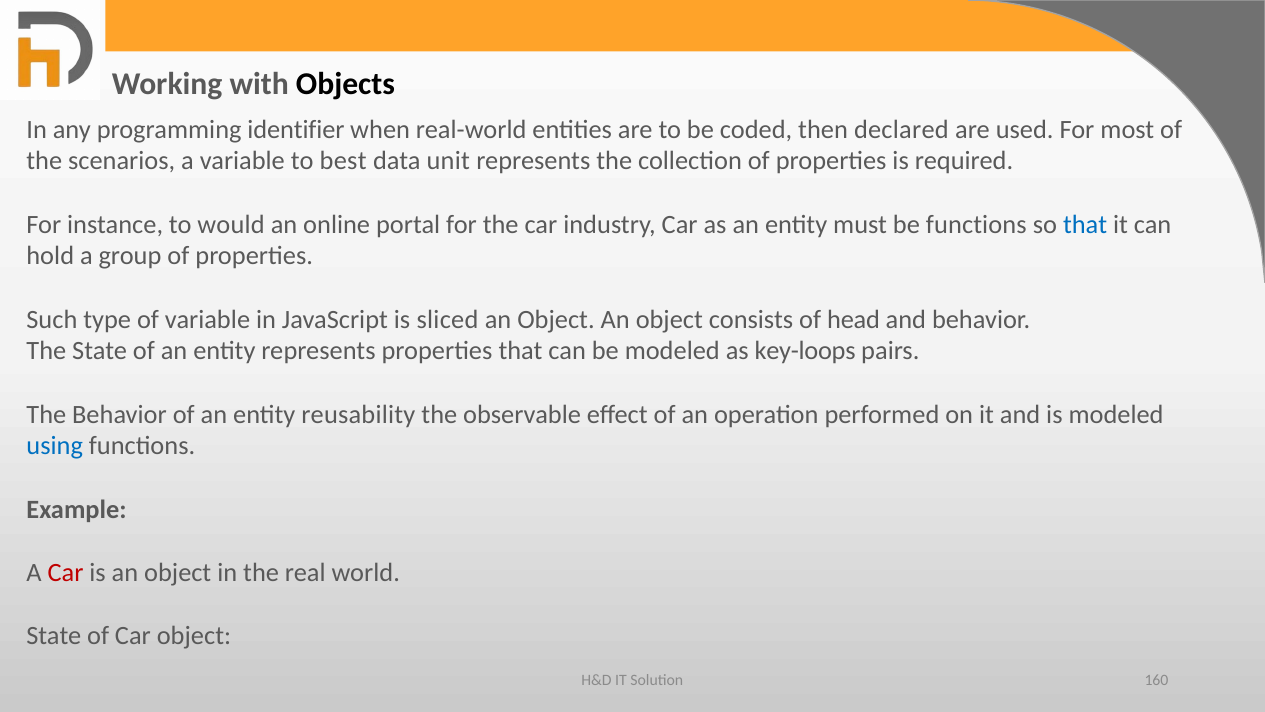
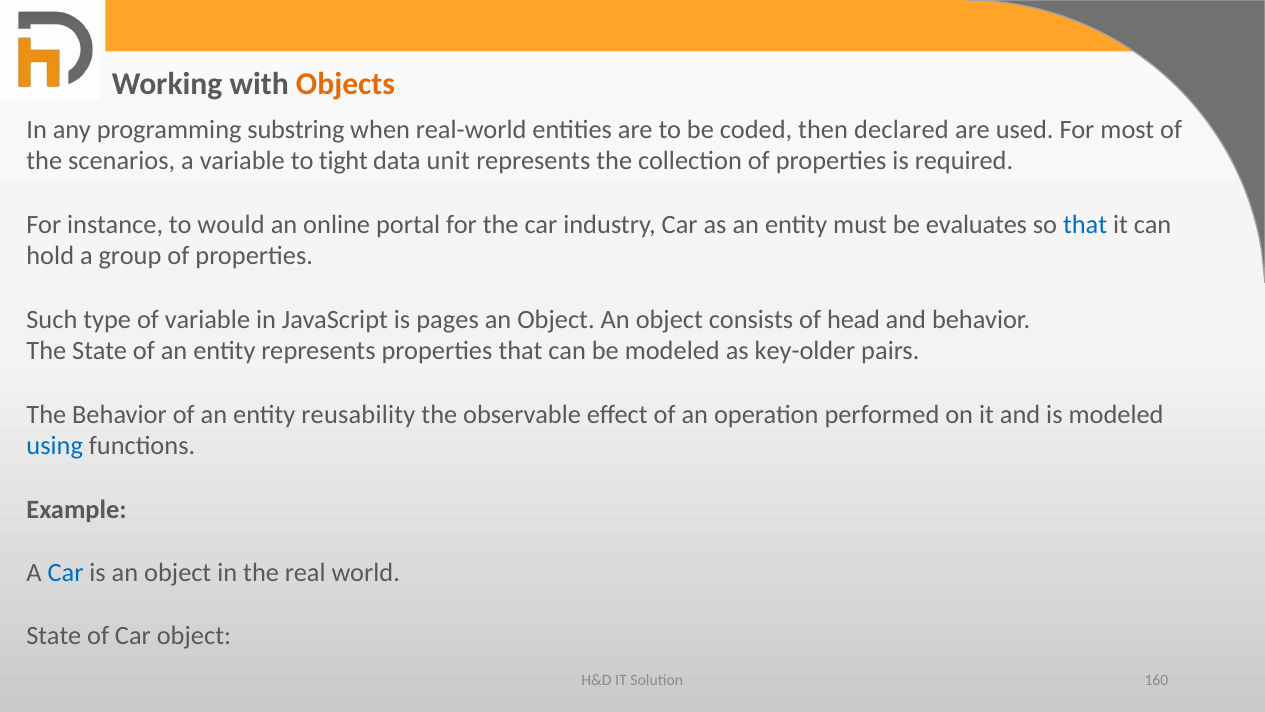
Objects colour: black -> orange
identifier: identifier -> substring
best: best -> tight
be functions: functions -> evaluates
sliced: sliced -> pages
key-loops: key-loops -> key-older
Car at (66, 572) colour: red -> blue
